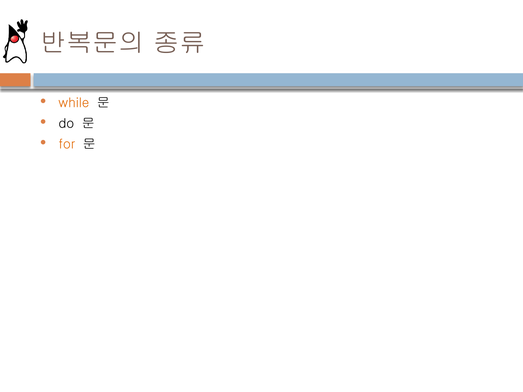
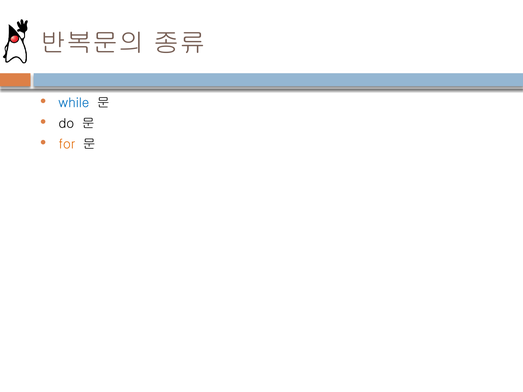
while colour: orange -> blue
